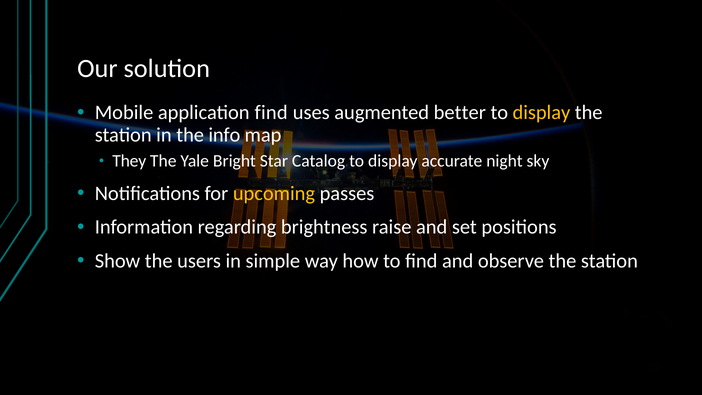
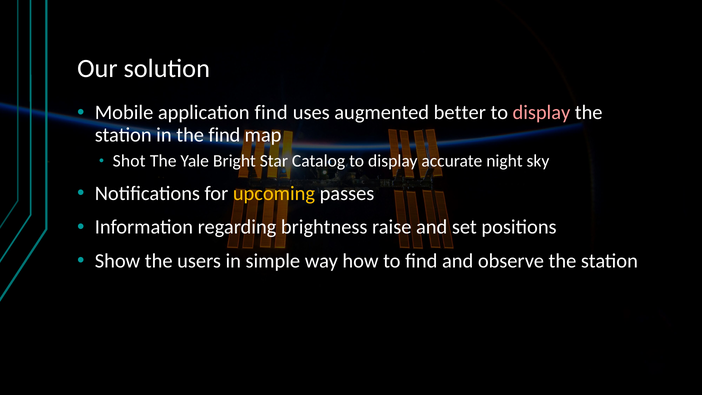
display at (541, 113) colour: yellow -> pink
the info: info -> find
They: They -> Shot
